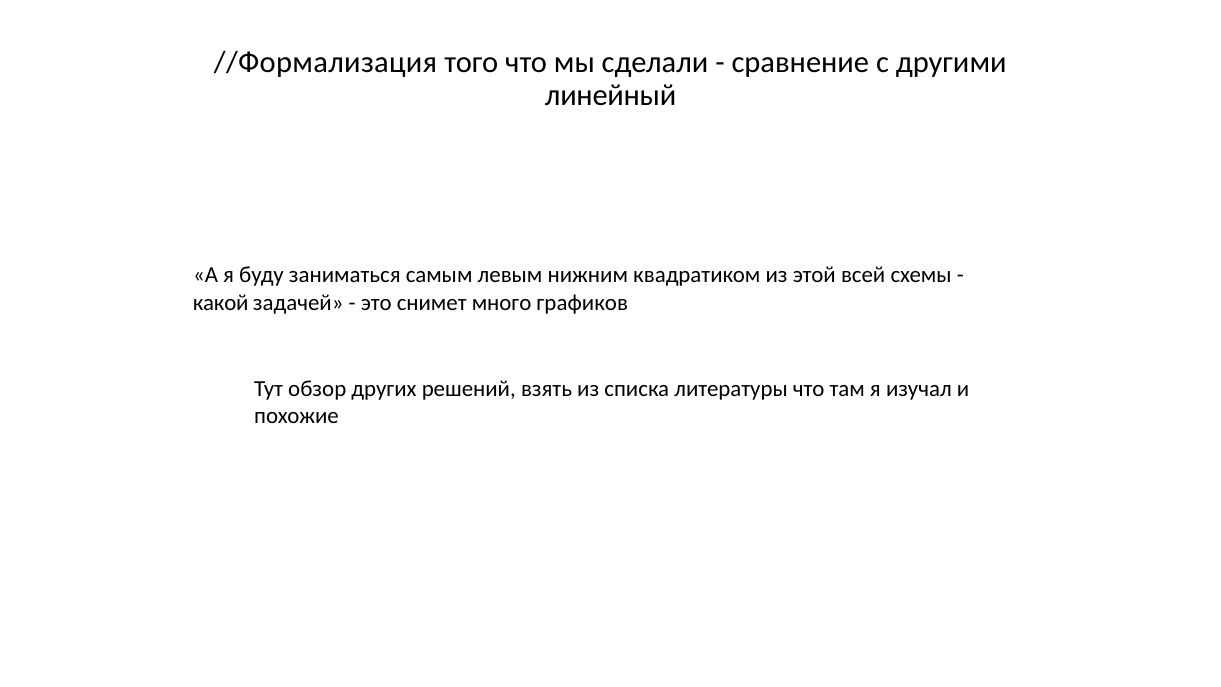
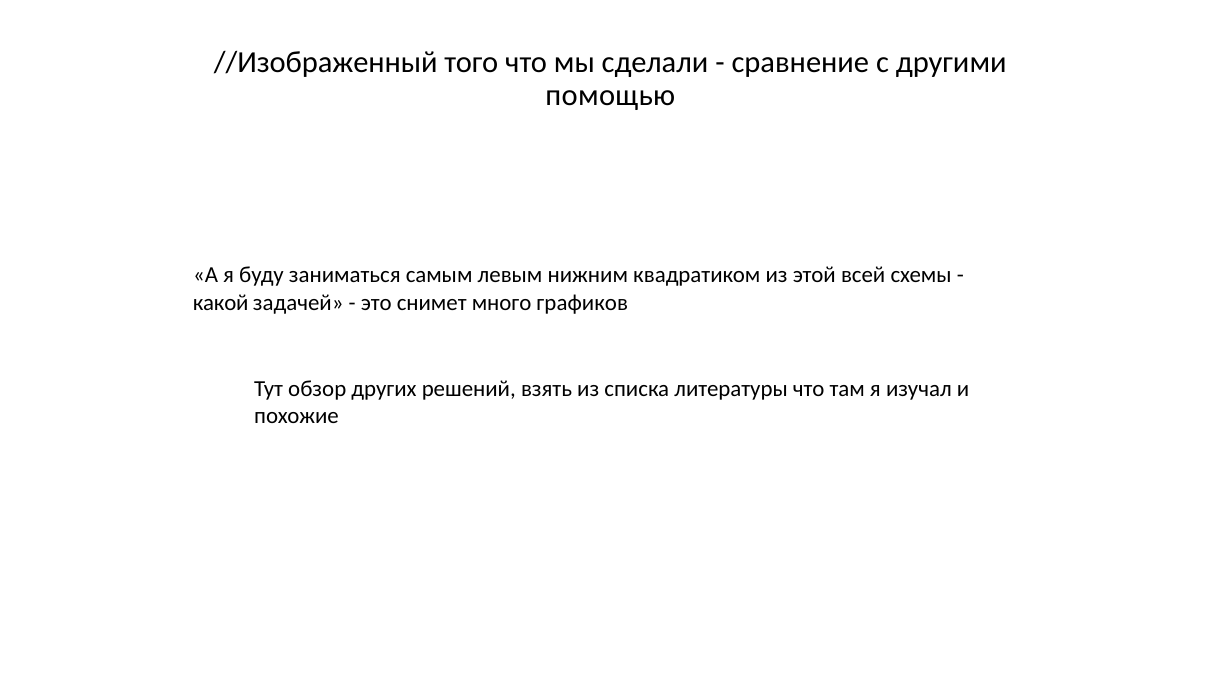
//Формализация: //Формализация -> //Изображенный
линейный: линейный -> помощью
